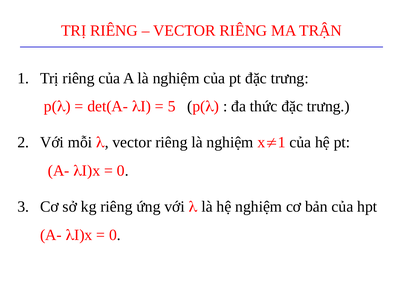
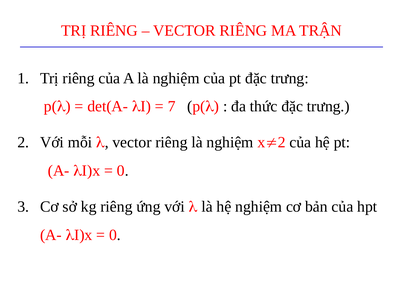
5: 5 -> 7
1 at (282, 143): 1 -> 2
